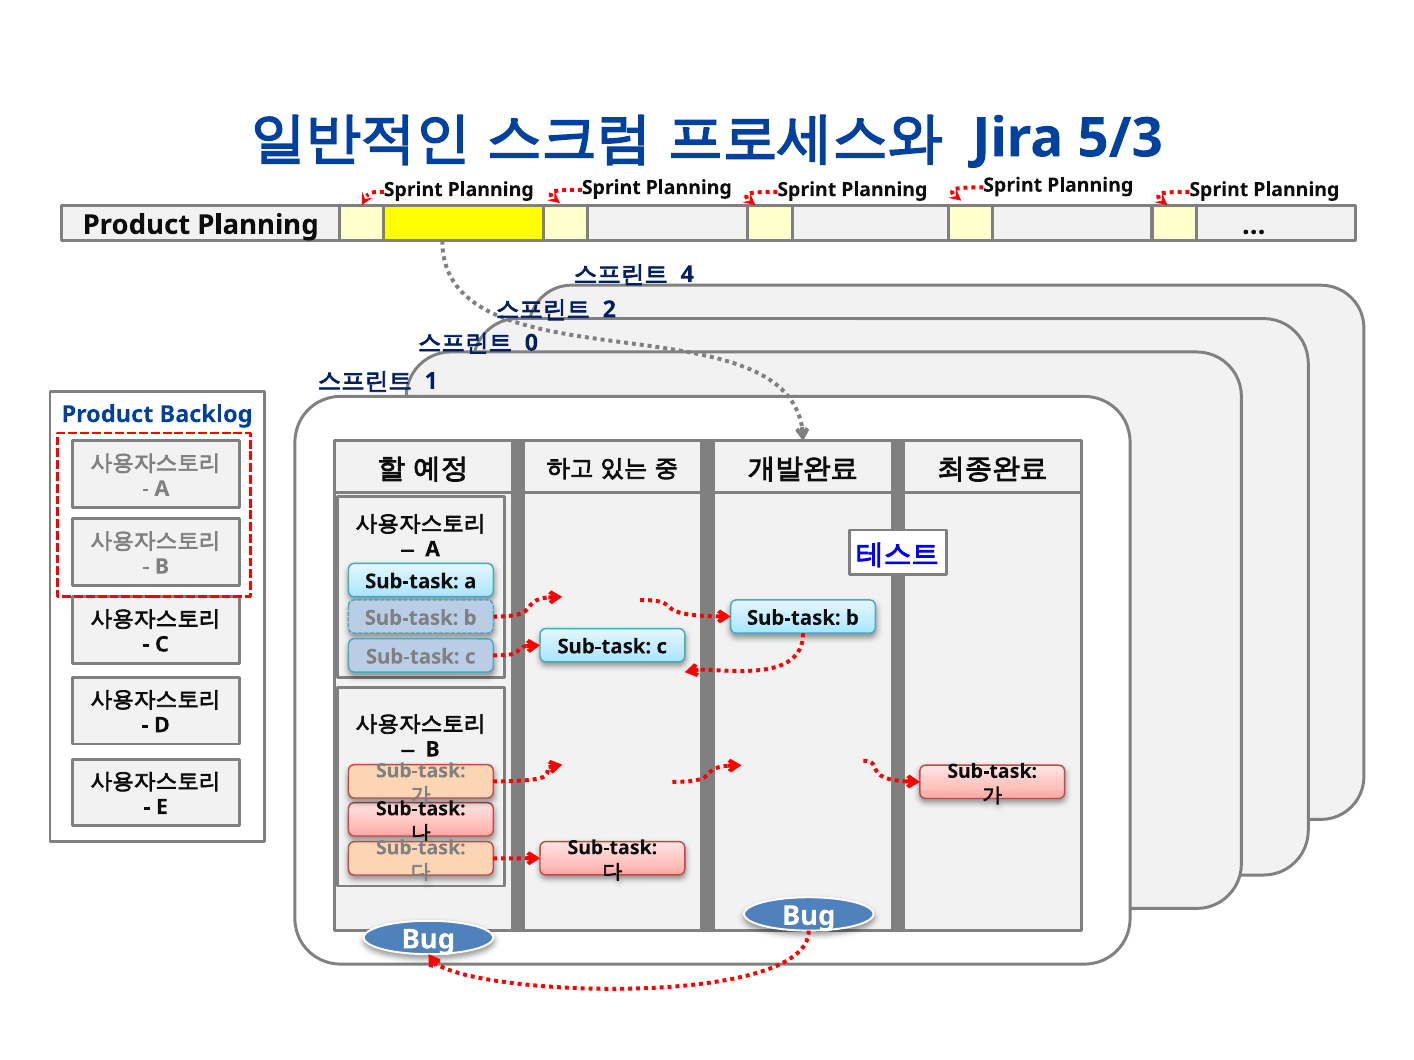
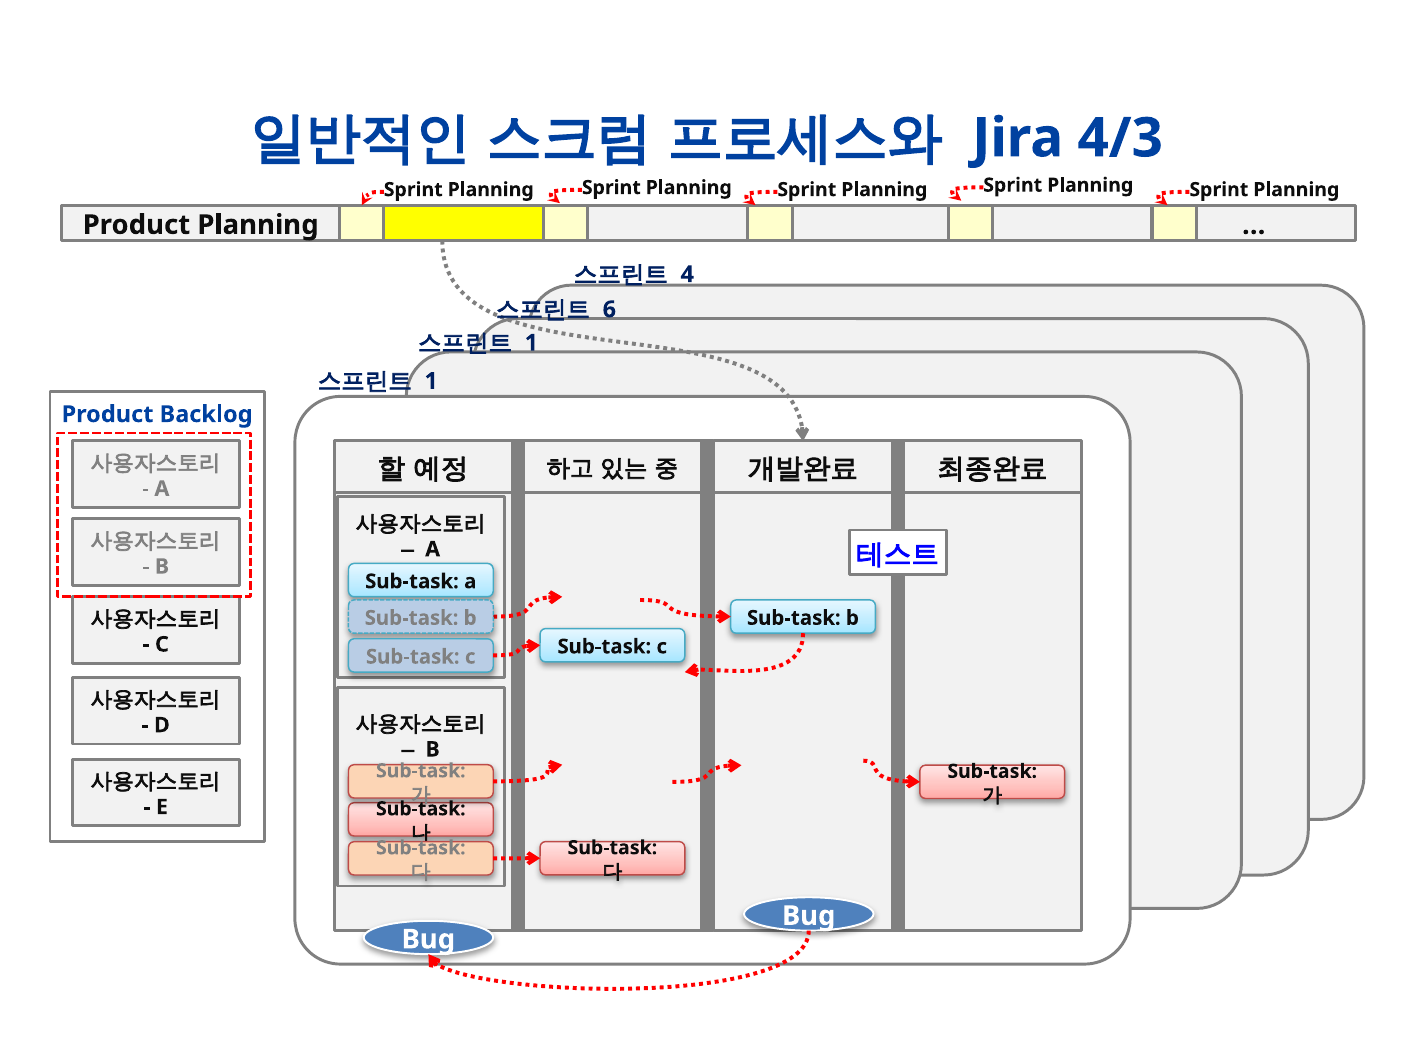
5/3: 5/3 -> 4/3
2: 2 -> 6
0 at (531, 343): 0 -> 1
